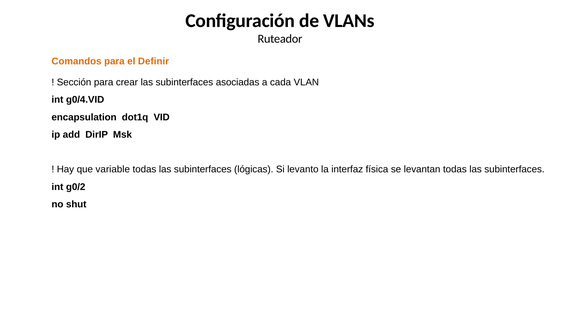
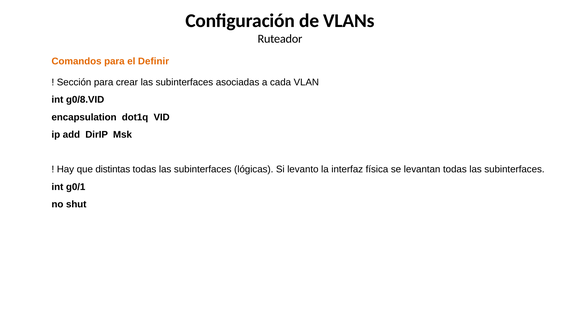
g0/4.VID: g0/4.VID -> g0/8.VID
variable: variable -> distintas
g0/2: g0/2 -> g0/1
